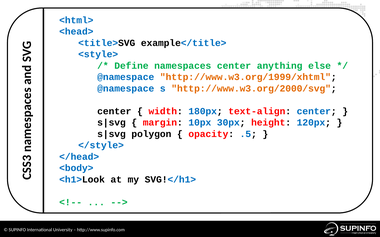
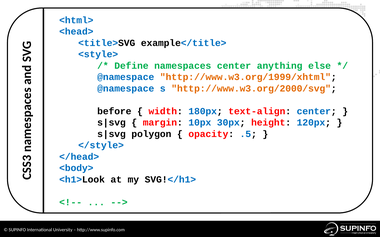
center at (114, 111): center -> before
